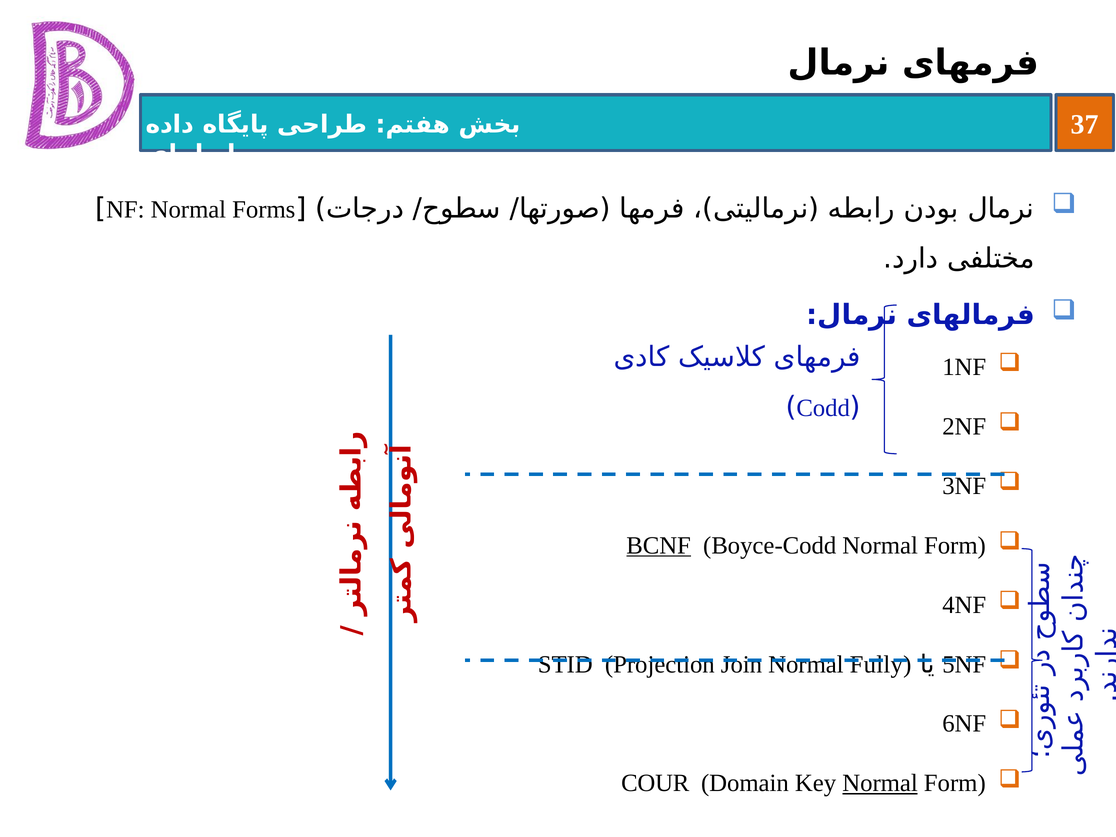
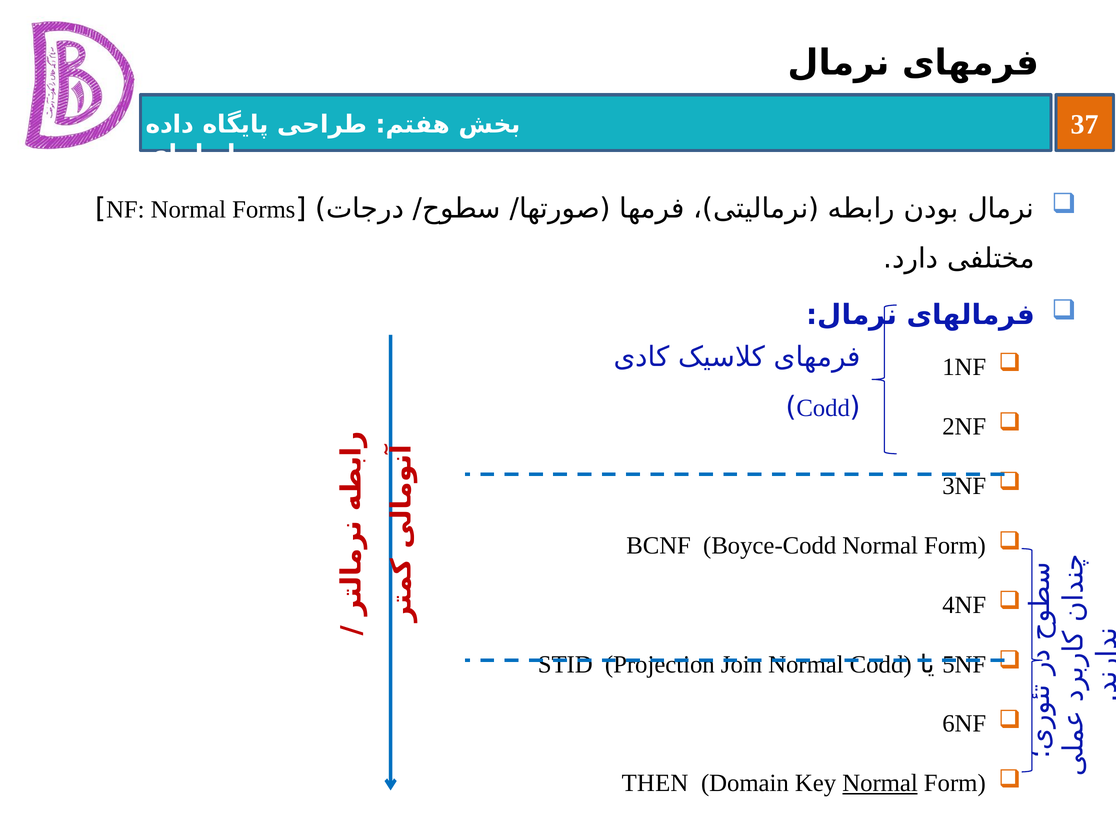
BCNF underline: present -> none
Normal Fully: Fully -> Codd
COUR: COUR -> THEN
